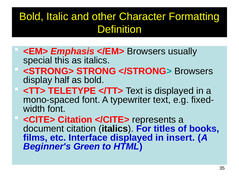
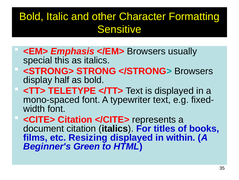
Definition: Definition -> Sensitive
Interface: Interface -> Resizing
insert: insert -> within
